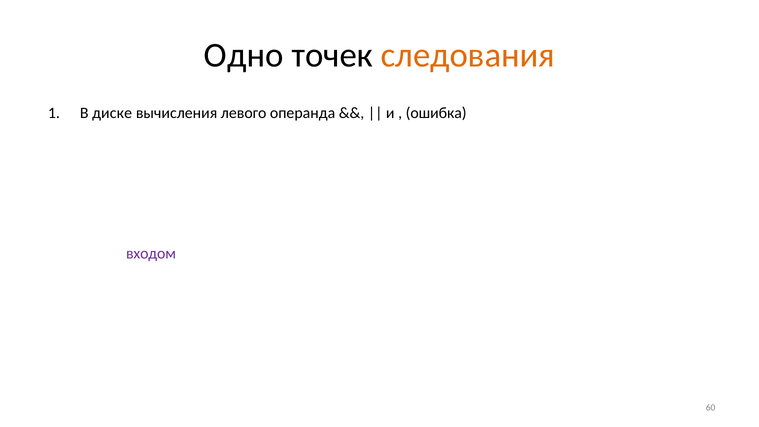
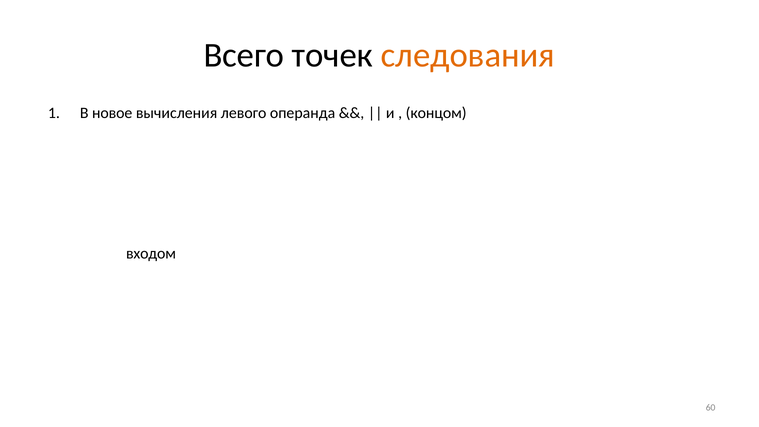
Одно at (244, 55): Одно -> Всего
диске: диске -> новое
ошибка: ошибка -> концом
входом colour: purple -> black
